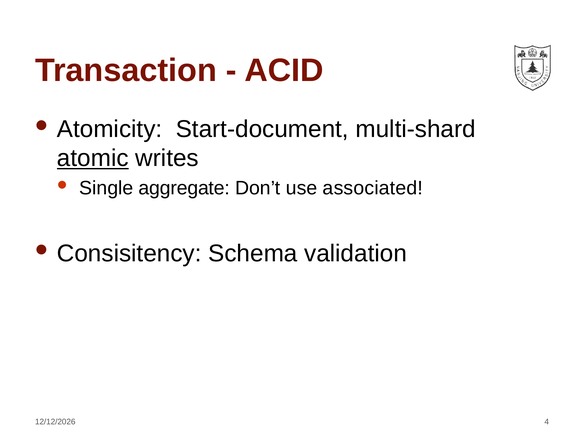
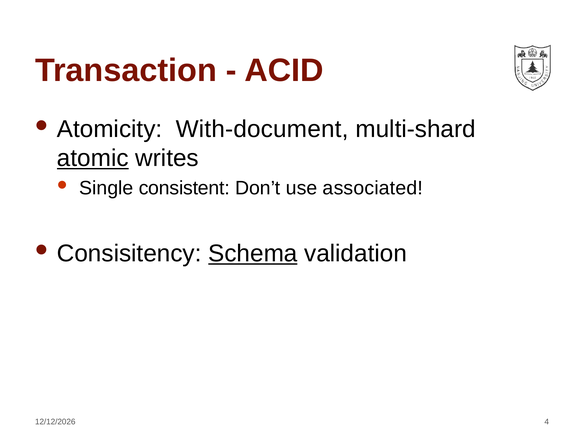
Start-document: Start-document -> With-document
aggregate: aggregate -> consistent
Schema underline: none -> present
